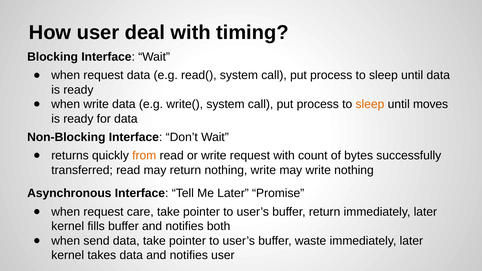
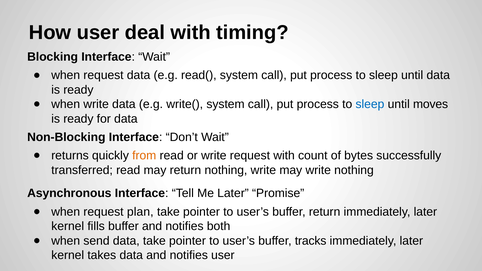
sleep at (370, 104) colour: orange -> blue
care: care -> plan
waste: waste -> tracks
